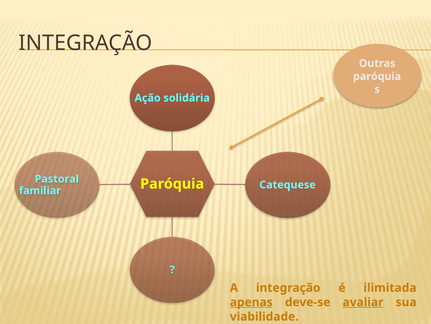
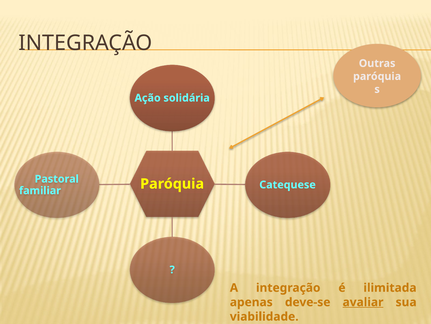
apenas underline: present -> none
